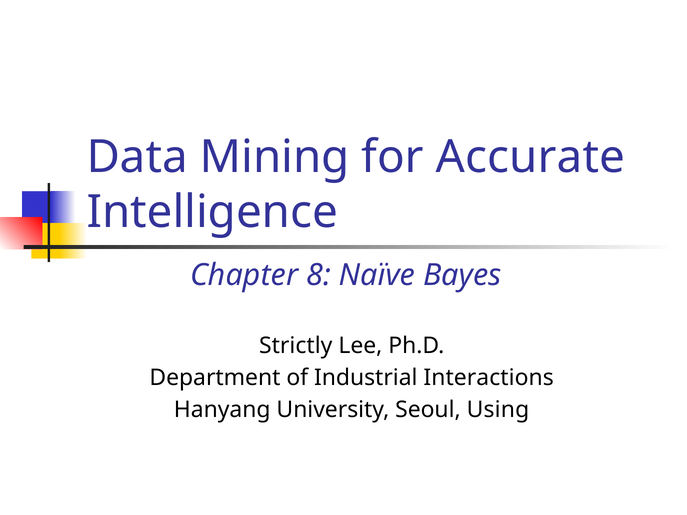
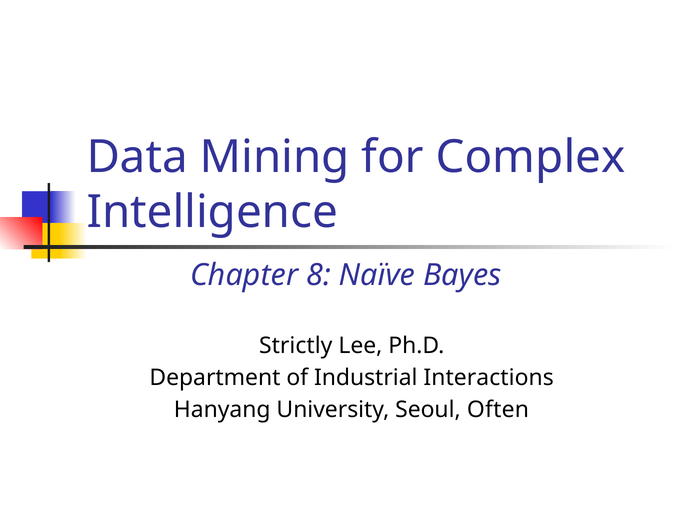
Accurate: Accurate -> Complex
Using: Using -> Often
